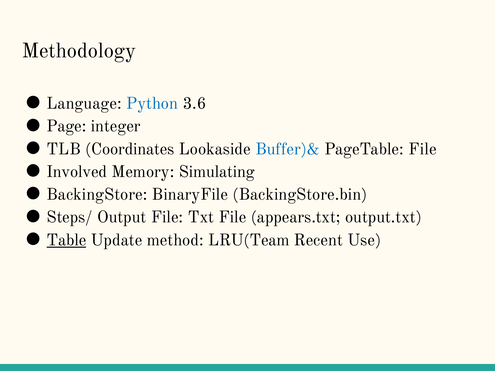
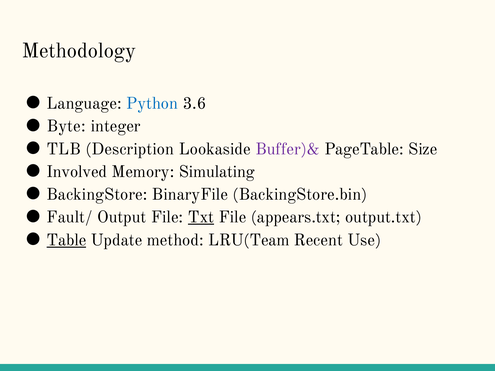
Page: Page -> Byte
Coordinates: Coordinates -> Description
Buffer)& colour: blue -> purple
PageTable File: File -> Size
Steps/: Steps/ -> Fault/
Txt underline: none -> present
